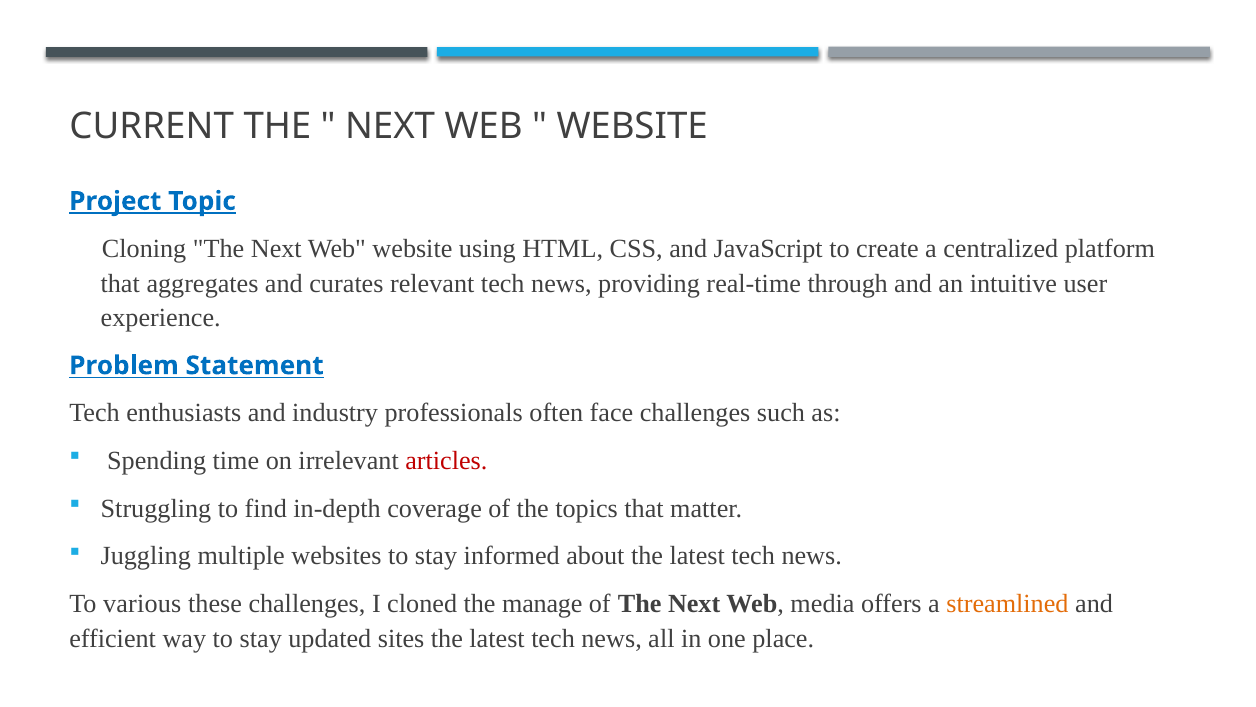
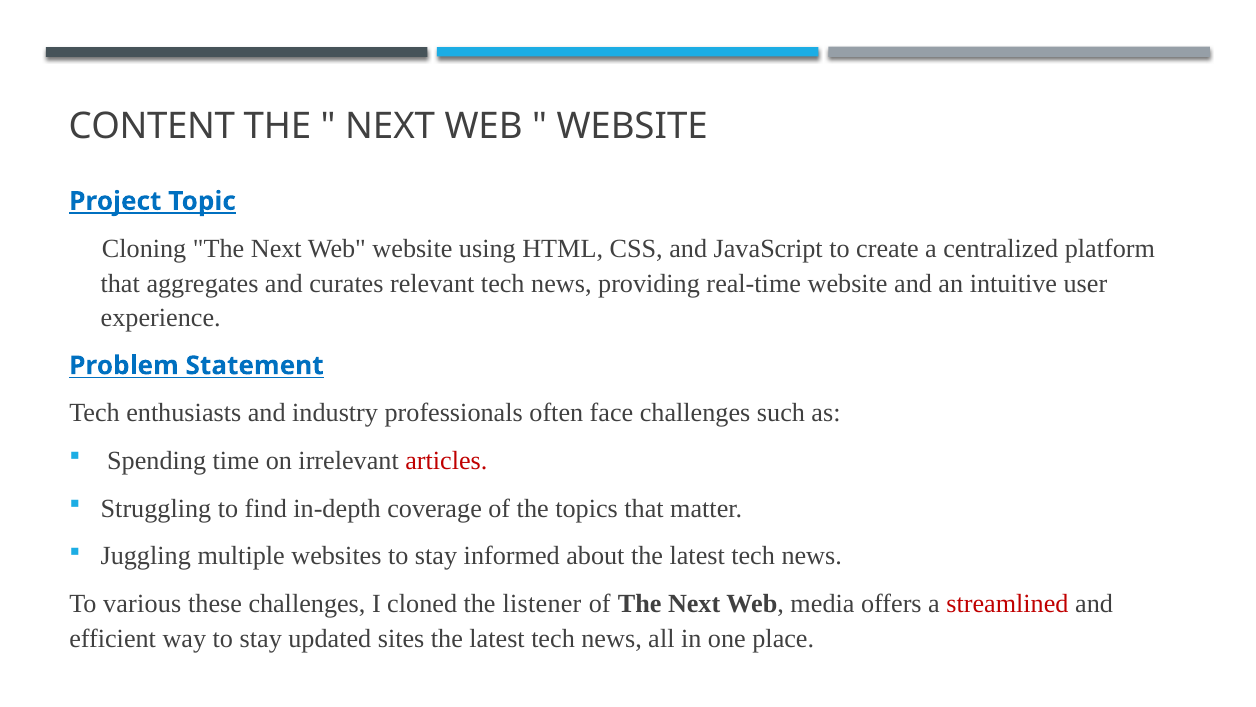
CURRENT: CURRENT -> CONTENT
real-time through: through -> website
manage: manage -> listener
streamlined colour: orange -> red
